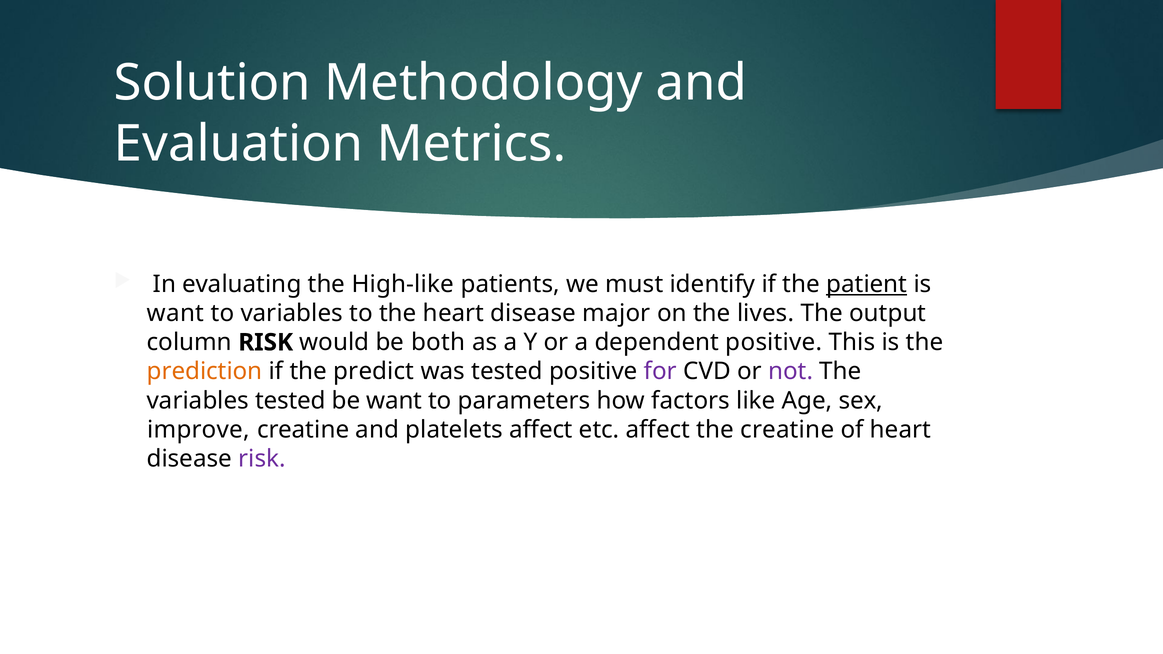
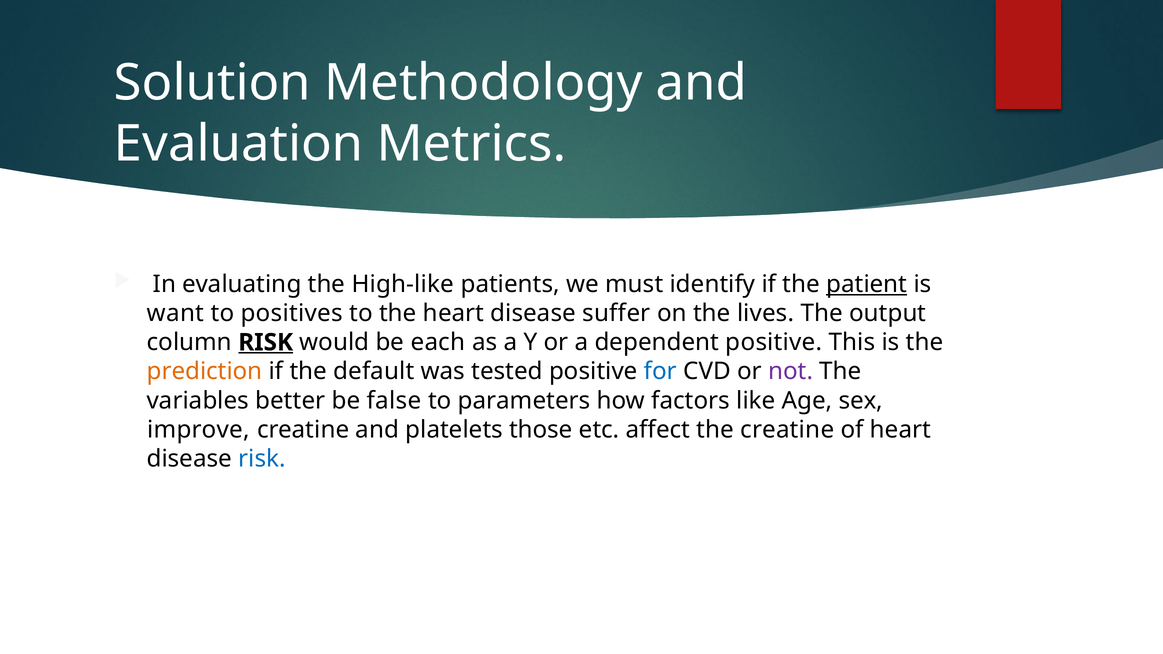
to variables: variables -> positives
major: major -> suffer
RISK at (266, 342) underline: none -> present
both: both -> each
predict: predict -> default
for colour: purple -> blue
variables tested: tested -> better
be want: want -> false
platelets affect: affect -> those
risk at (262, 459) colour: purple -> blue
